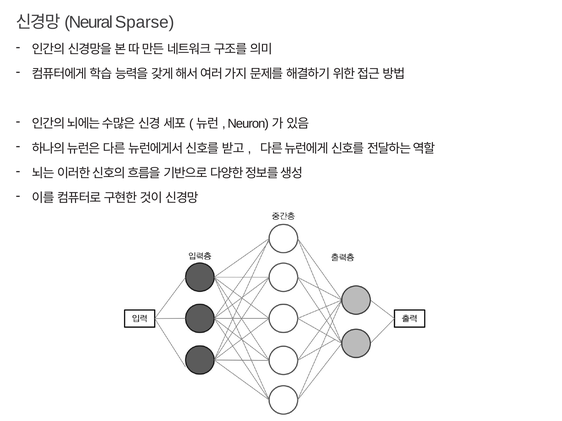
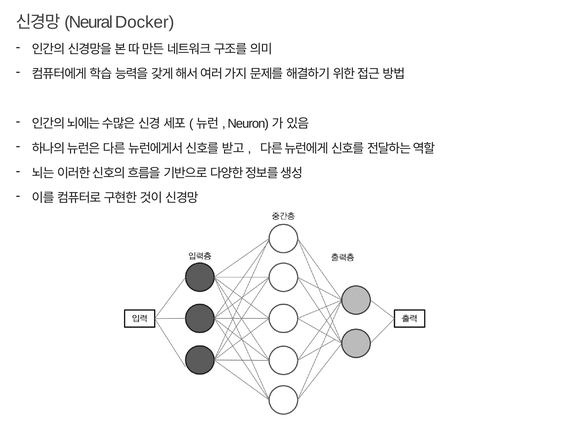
Sparse: Sparse -> Docker
